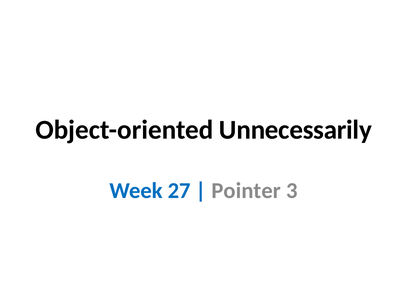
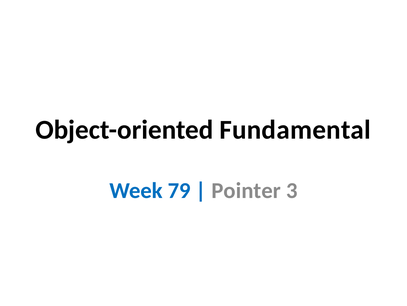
Unnecessarily: Unnecessarily -> Fundamental
27: 27 -> 79
